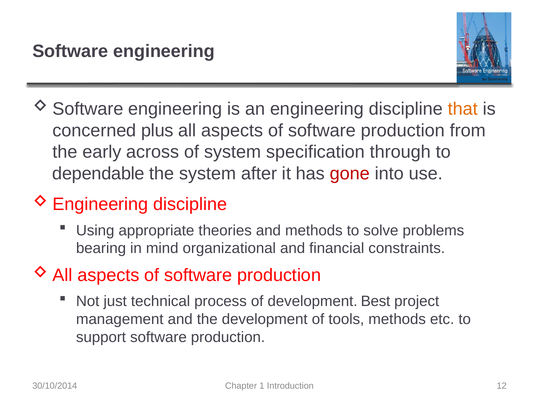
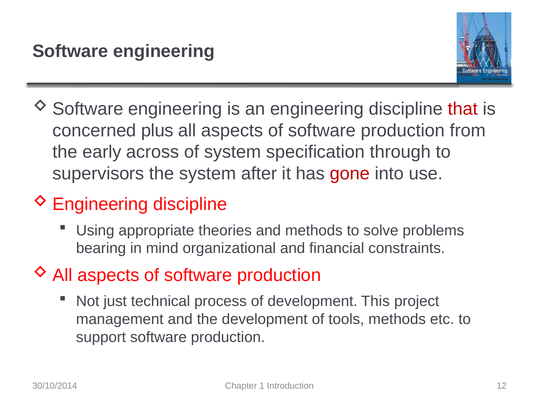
that colour: orange -> red
dependable: dependable -> supervisors
Best: Best -> This
